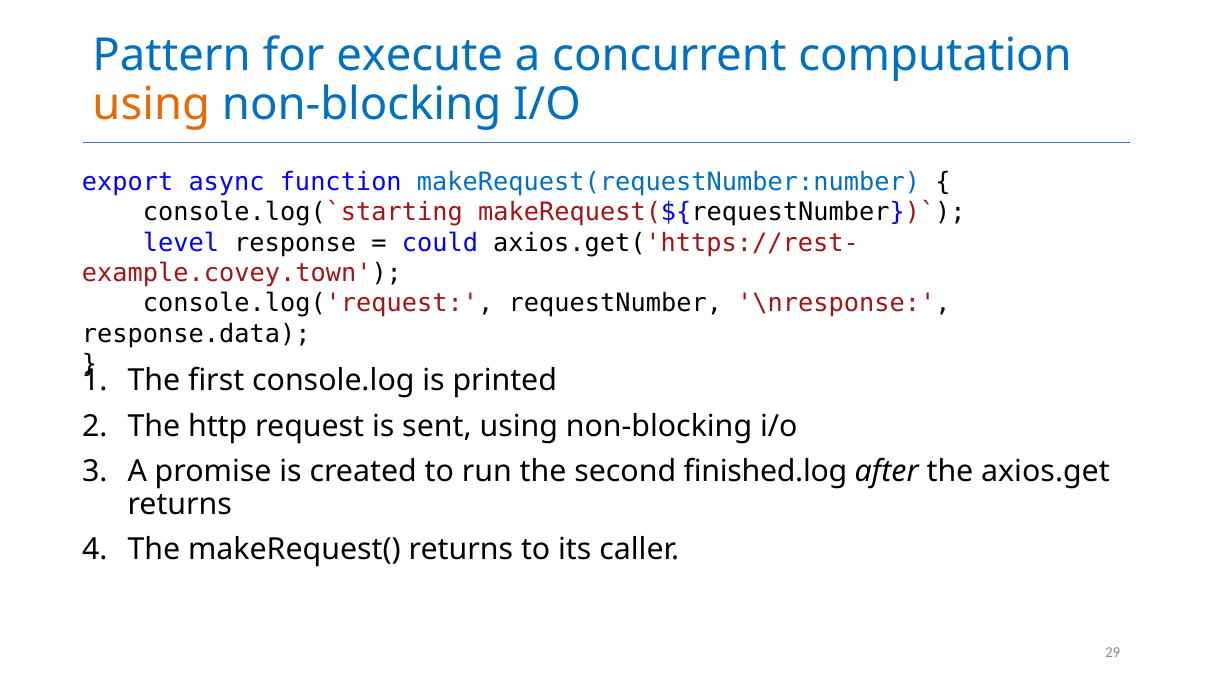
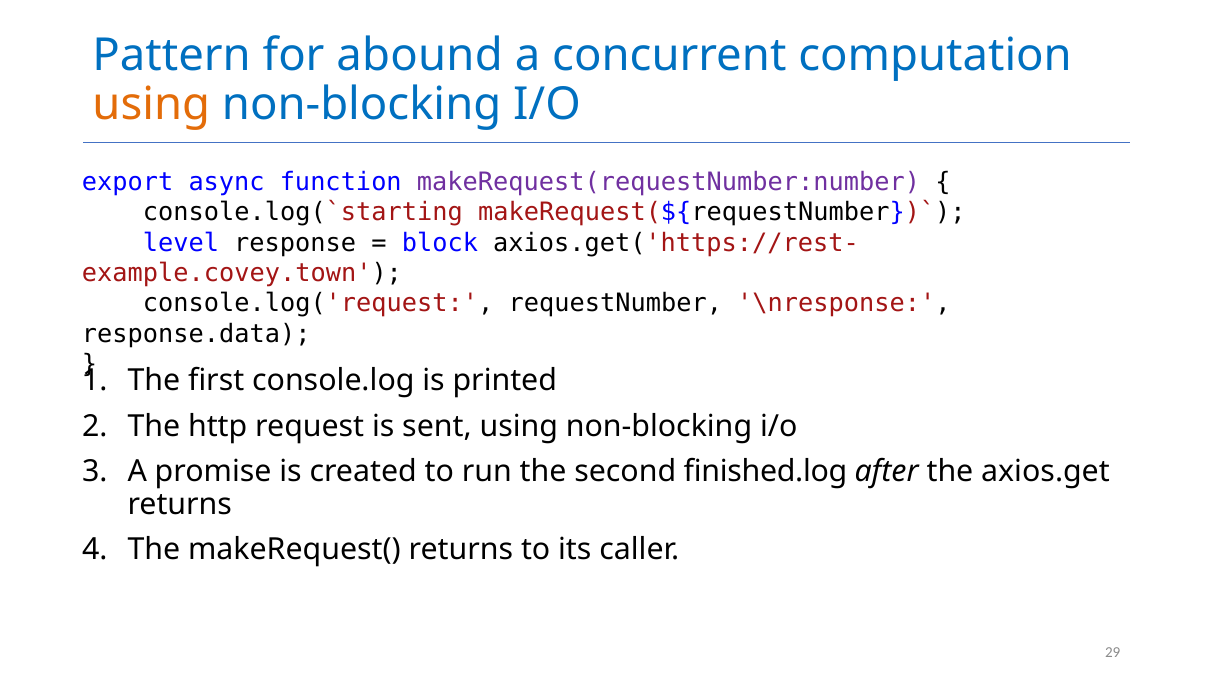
execute: execute -> abound
makeRequest(requestNumber:number colour: blue -> purple
could: could -> block
